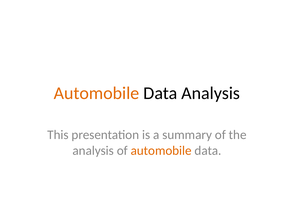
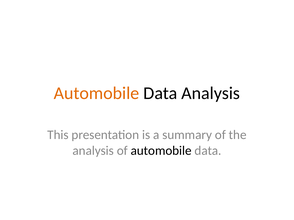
automobile at (161, 151) colour: orange -> black
